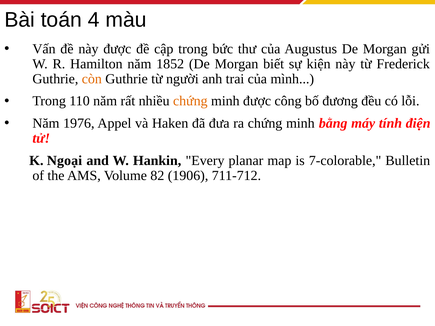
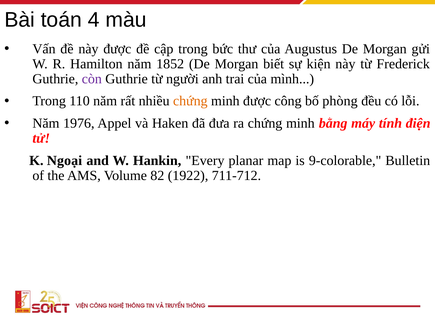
còn colour: orange -> purple
đương: đương -> phòng
7-colorable: 7-colorable -> 9-colorable
1906: 1906 -> 1922
